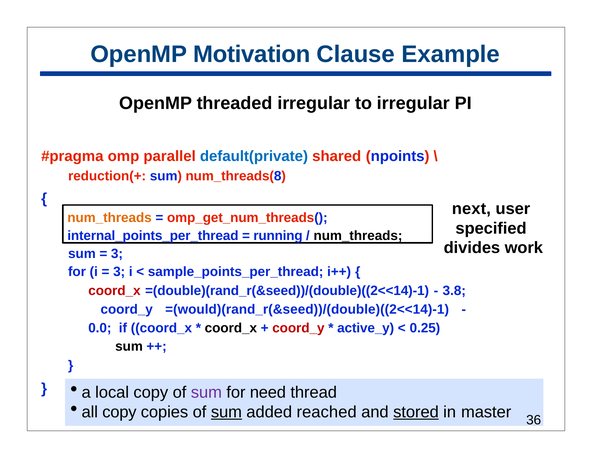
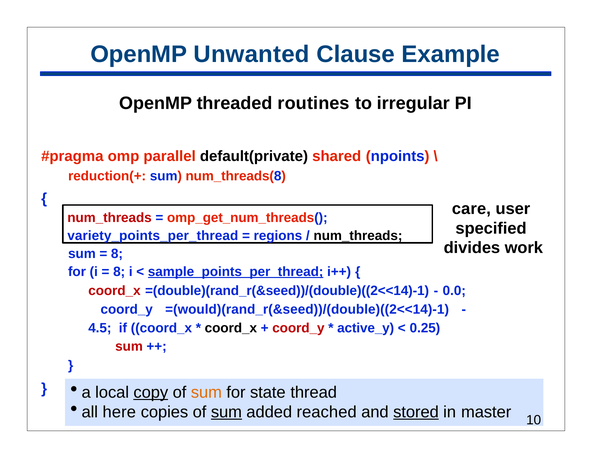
Motivation: Motivation -> Unwanted
threaded irregular: irregular -> routines
default(private colour: blue -> black
next: next -> care
num_threads at (110, 218) colour: orange -> red
internal_points_per_thread: internal_points_per_thread -> variety_points_per_thread
running: running -> regions
3 at (117, 253): 3 -> 8
3 at (119, 271): 3 -> 8
sample_points_per_thread underline: none -> present
3.8: 3.8 -> 0.0
0.0: 0.0 -> 4.5
sum at (129, 346) colour: black -> red
copy at (151, 392) underline: none -> present
sum at (206, 392) colour: purple -> orange
need: need -> state
all copy: copy -> here
36: 36 -> 10
